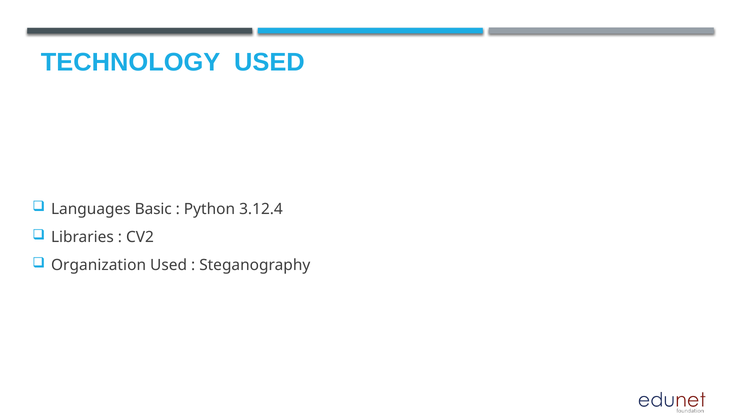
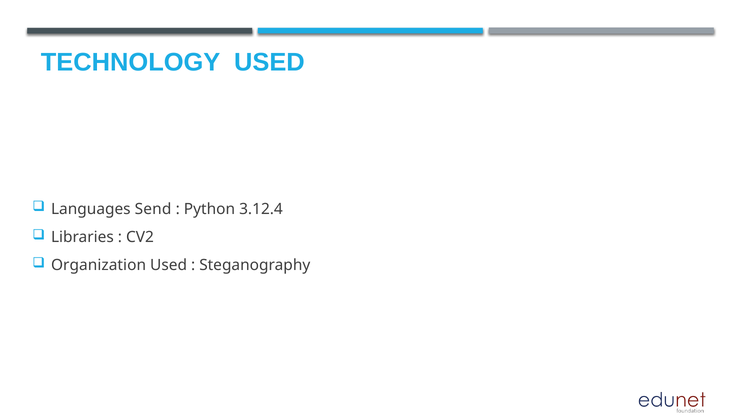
Basic: Basic -> Send
